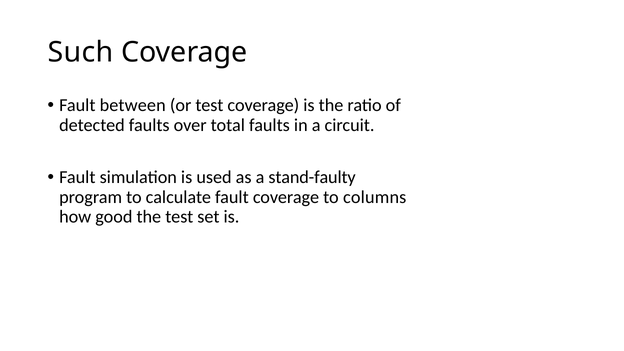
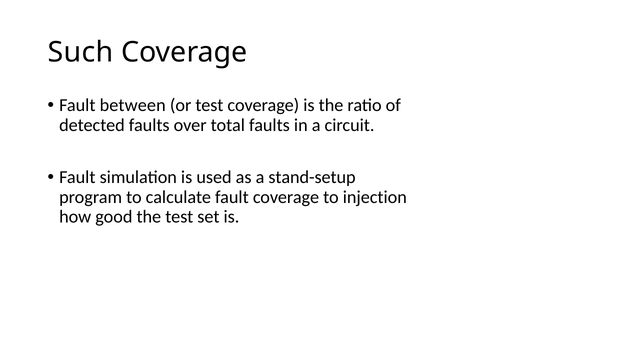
stand-faulty: stand-faulty -> stand-setup
columns: columns -> injection
